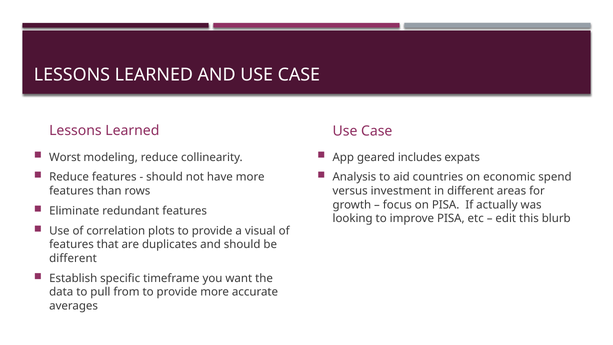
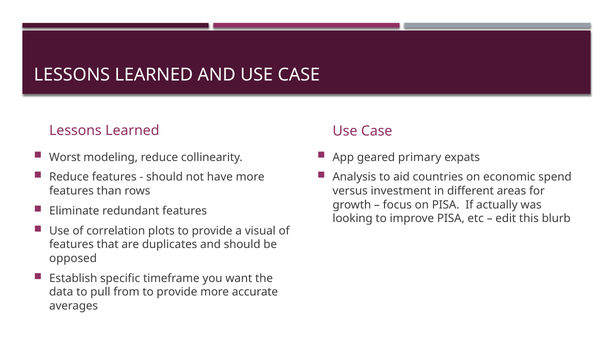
includes: includes -> primary
different at (73, 258): different -> opposed
